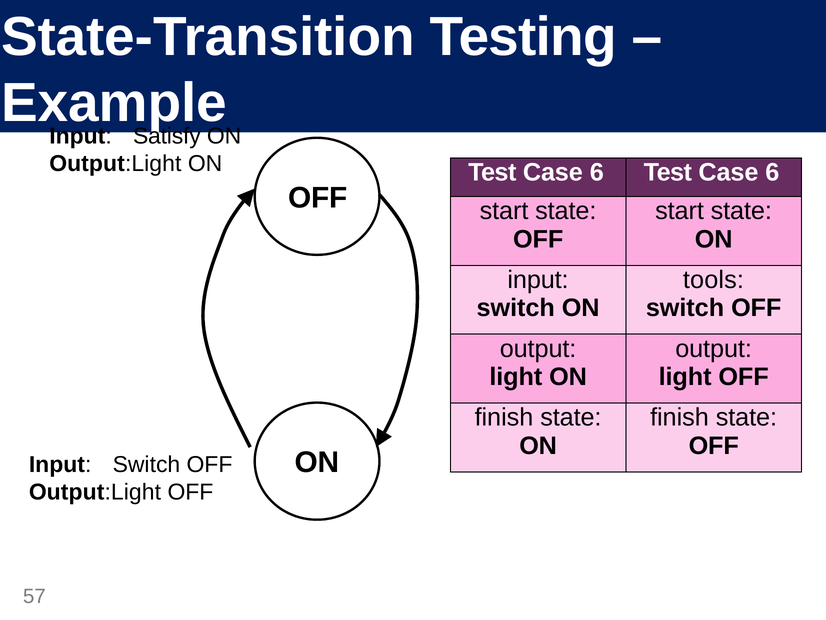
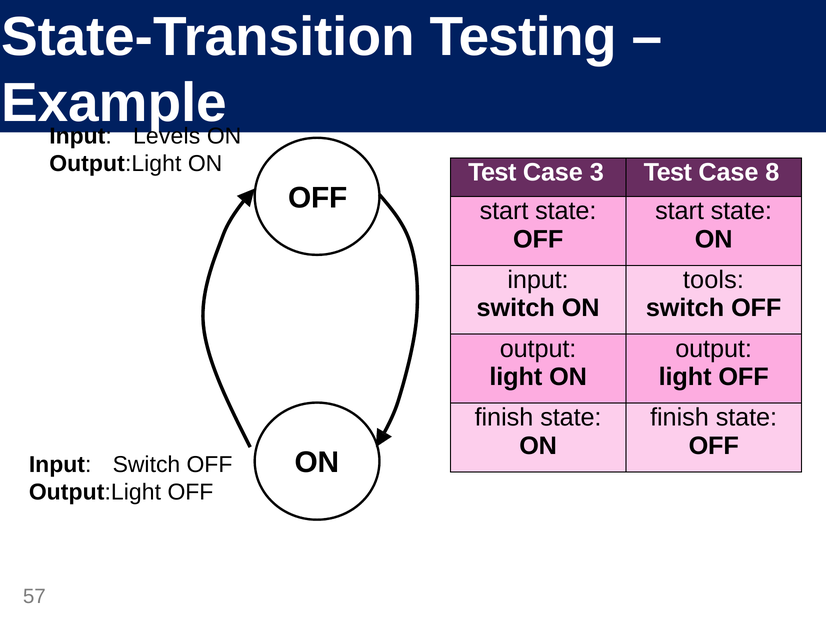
Satisfy: Satisfy -> Levels
6 at (597, 172): 6 -> 3
6 at (772, 172): 6 -> 8
